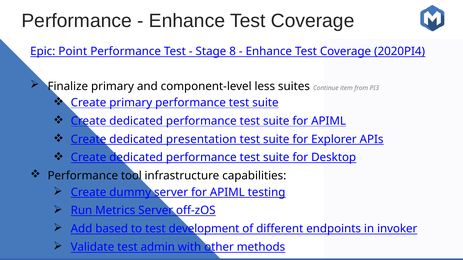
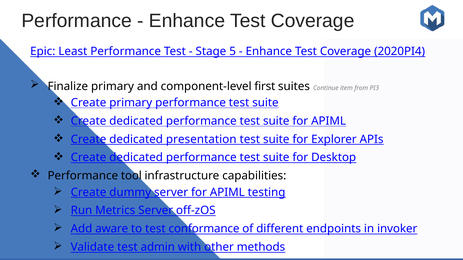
Point: Point -> Least
8: 8 -> 5
less: less -> first
based: based -> aware
development: development -> conformance
